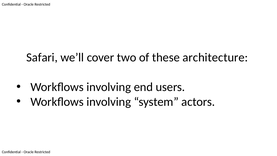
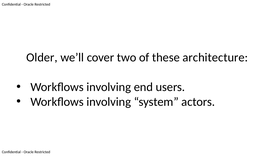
Safari: Safari -> Older
